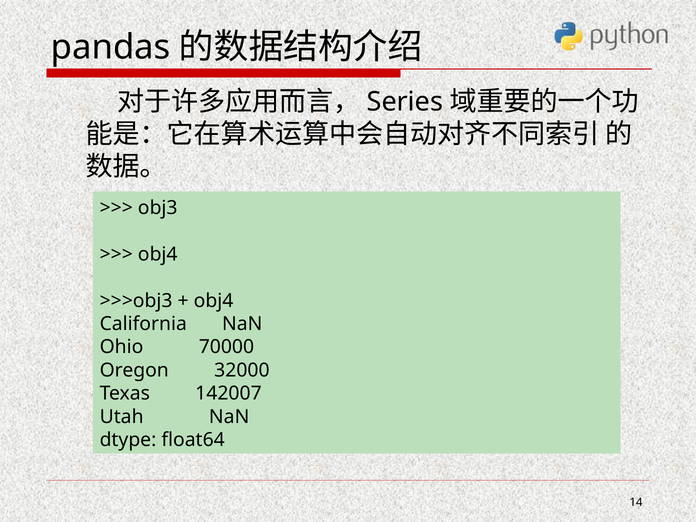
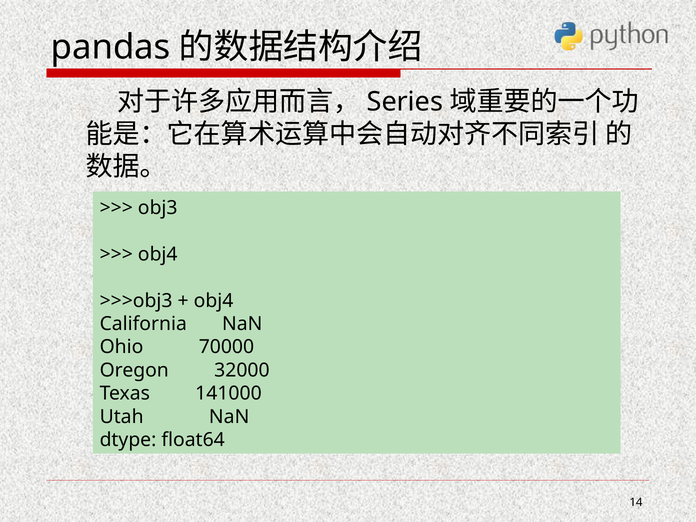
142007: 142007 -> 141000
